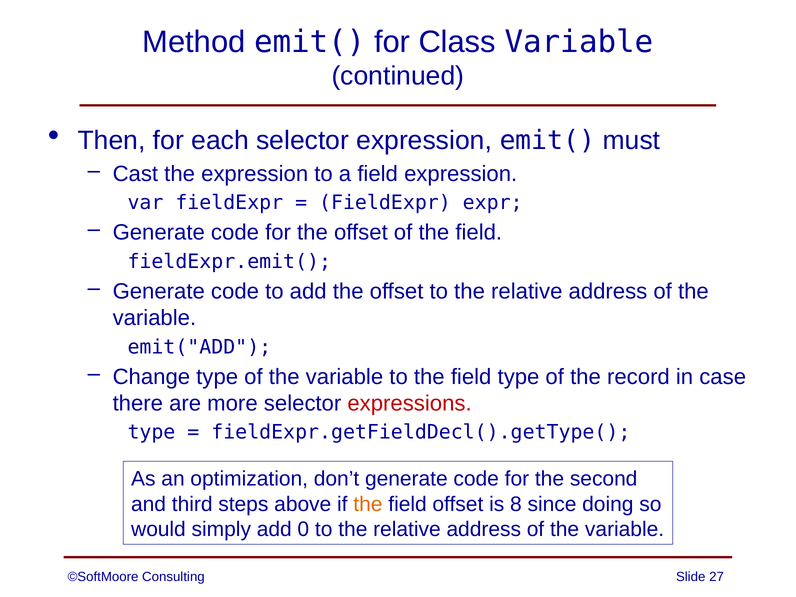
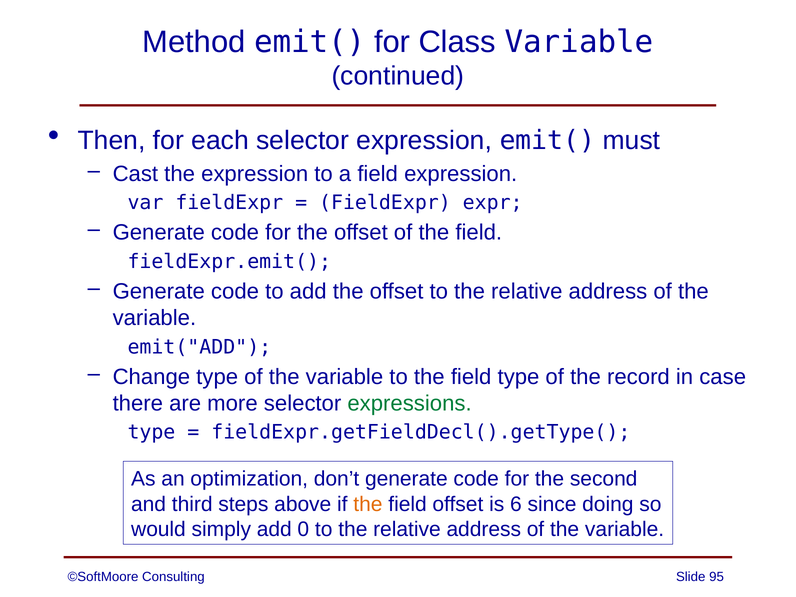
expressions colour: red -> green
8: 8 -> 6
27: 27 -> 95
